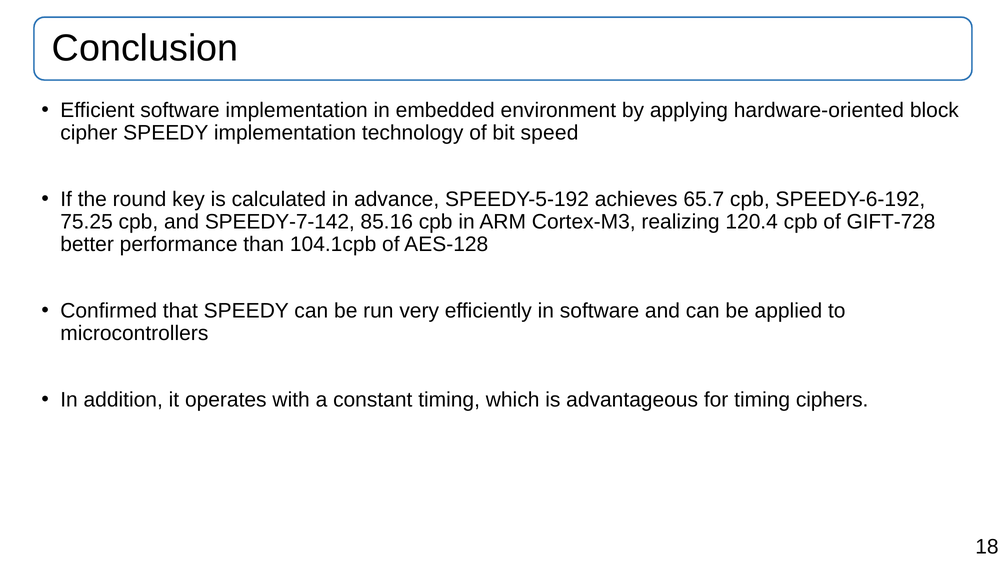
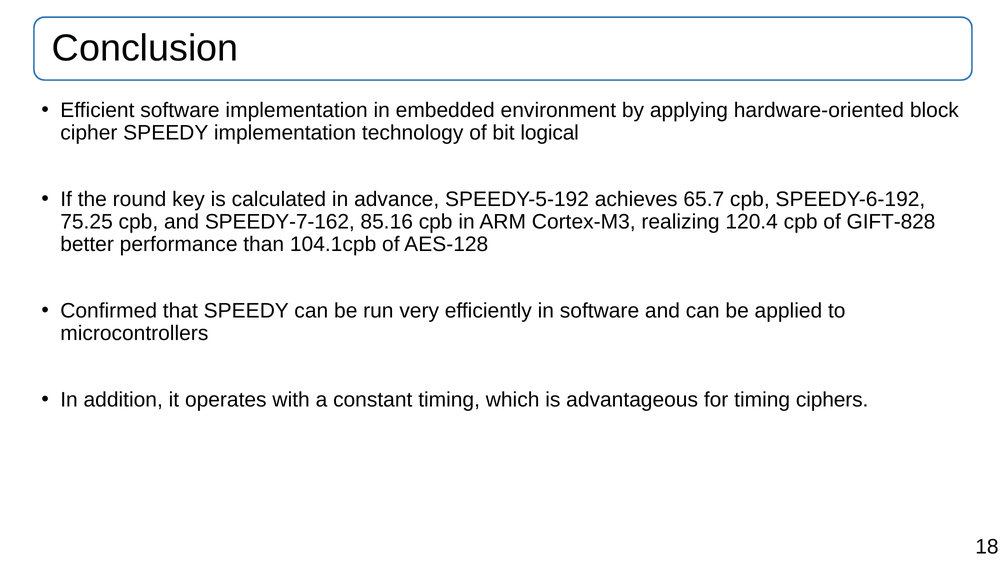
speed: speed -> logical
SPEEDY-7-142: SPEEDY-7-142 -> SPEEDY-7-162
GIFT-728: GIFT-728 -> GIFT-828
